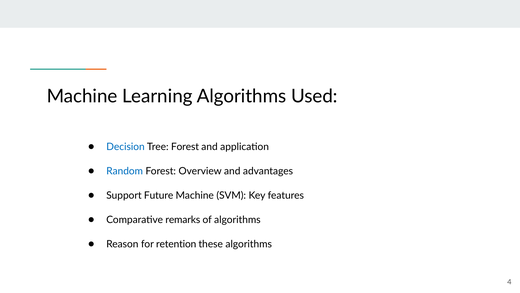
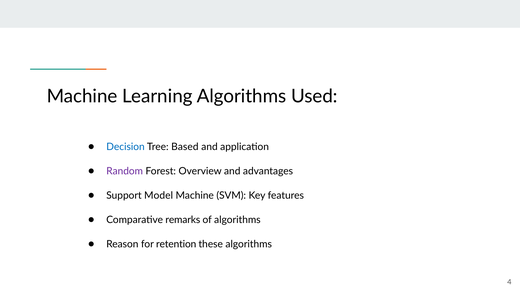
Tree Forest: Forest -> Based
Random colour: blue -> purple
Future: Future -> Model
